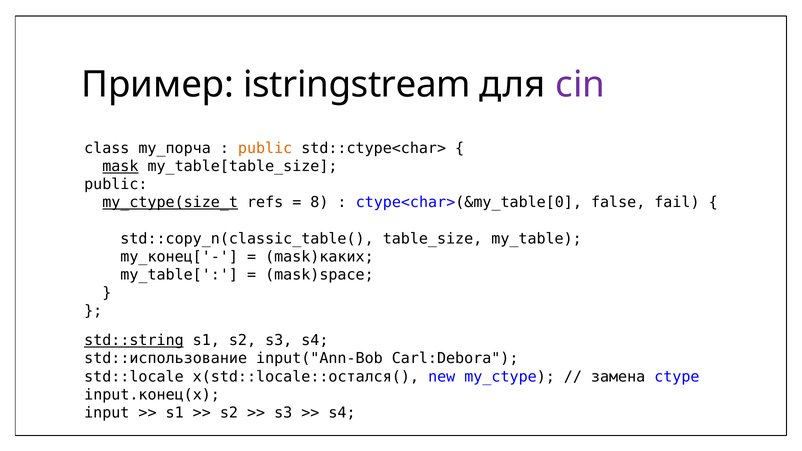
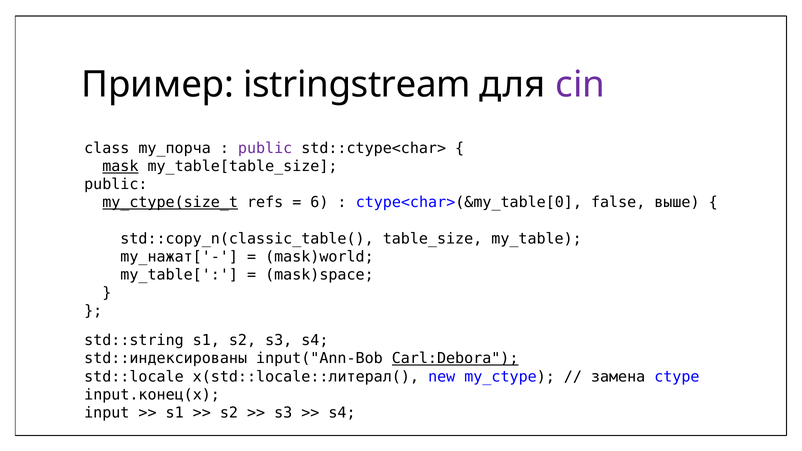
public at (265, 148) colour: orange -> purple
8: 8 -> 6
fail: fail -> выше
my_конец['-: my_конец['- -> my_нажат['-
mask)каких: mask)каких -> mask)world
std::string underline: present -> none
std::использование: std::использование -> std::индексированы
Carl:Debora underline: none -> present
x(std::locale::остался(: x(std::locale::остался( -> x(std::locale::литерал(
